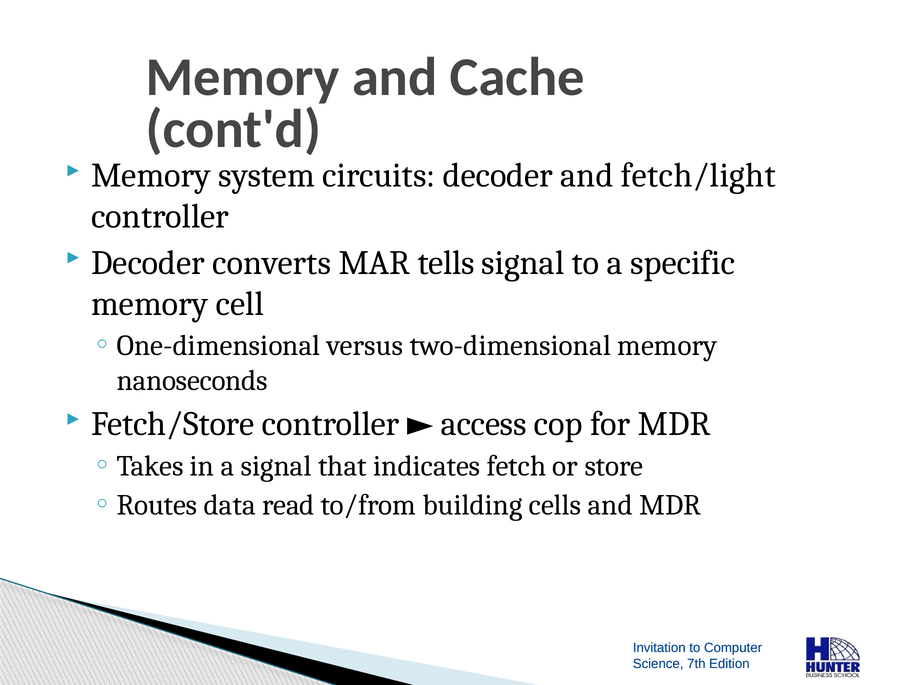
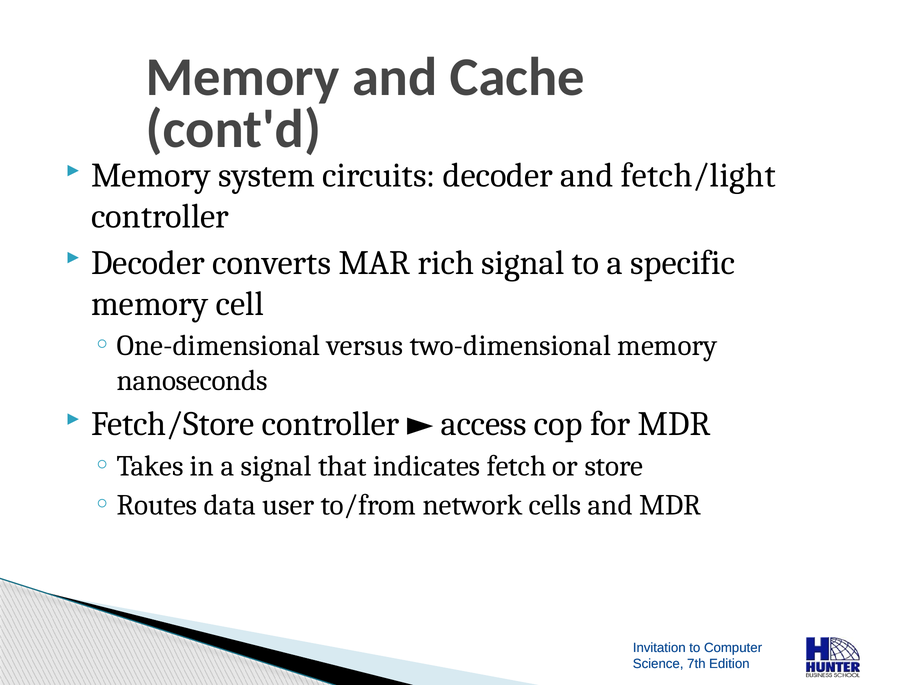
tells: tells -> rich
read: read -> user
building: building -> network
